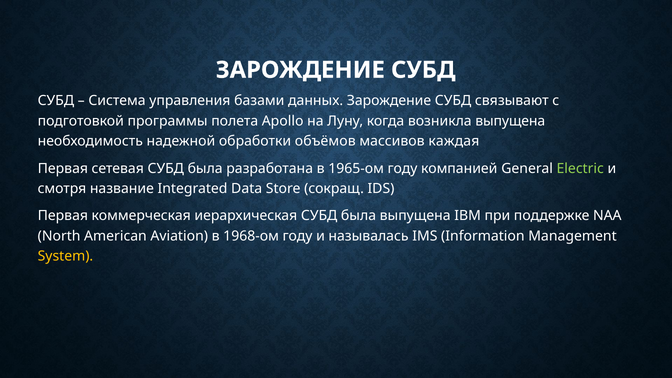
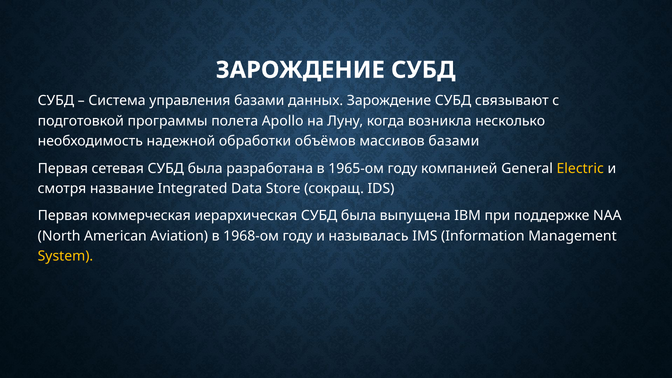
возникла выпущена: выпущена -> несколько
массивов каждая: каждая -> базами
Electric colour: light green -> yellow
